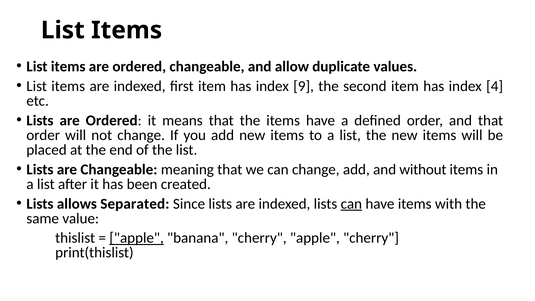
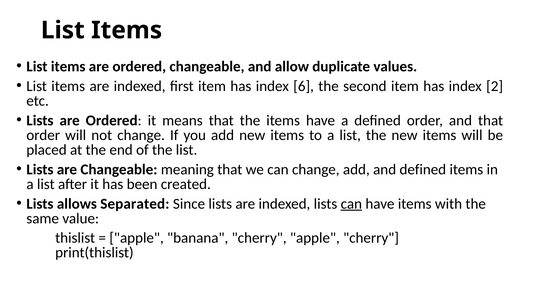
9: 9 -> 6
4: 4 -> 2
and without: without -> defined
apple at (137, 238) underline: present -> none
